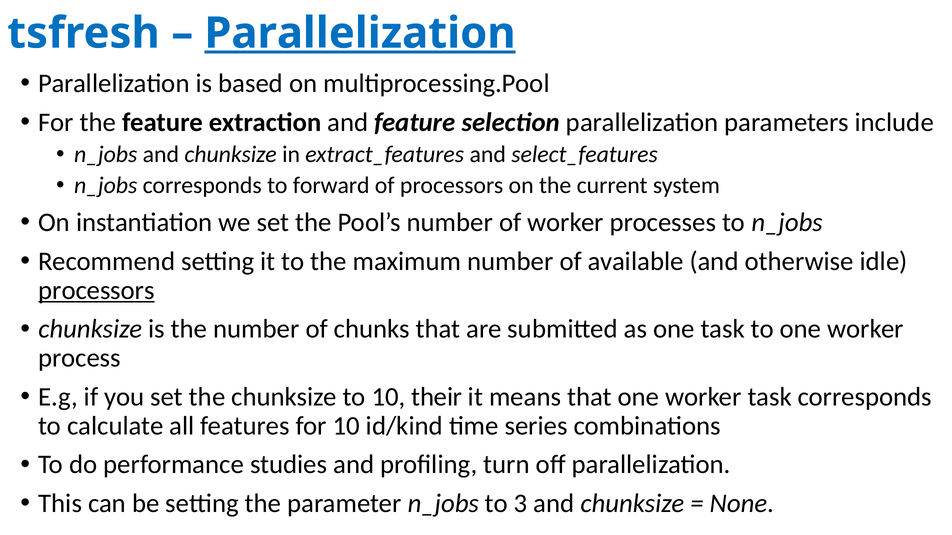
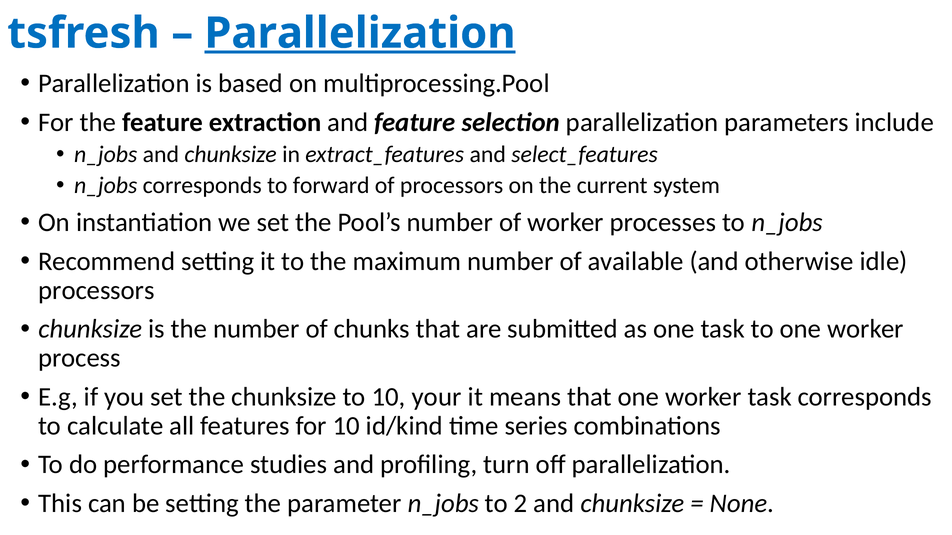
processors at (96, 290) underline: present -> none
their: their -> your
3: 3 -> 2
